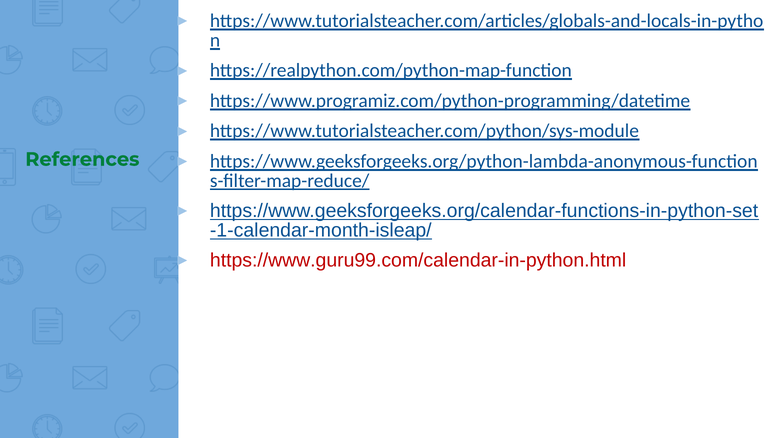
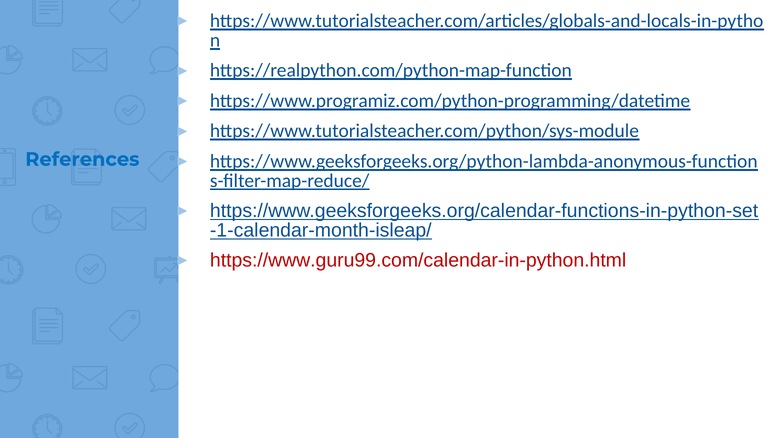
References colour: green -> blue
